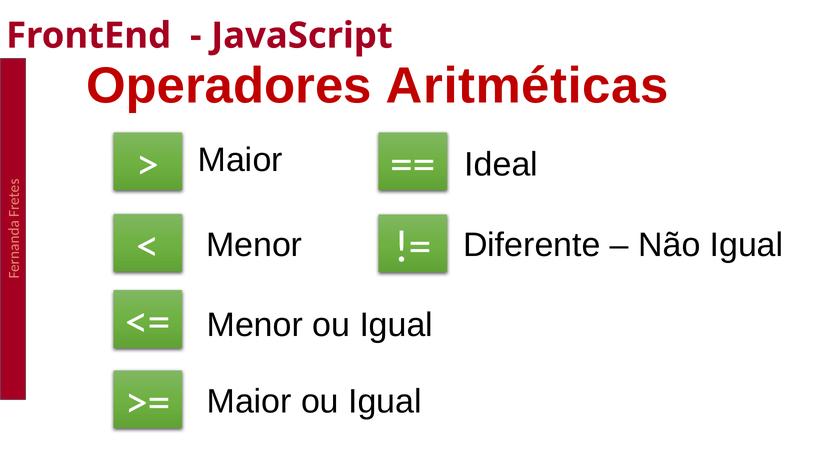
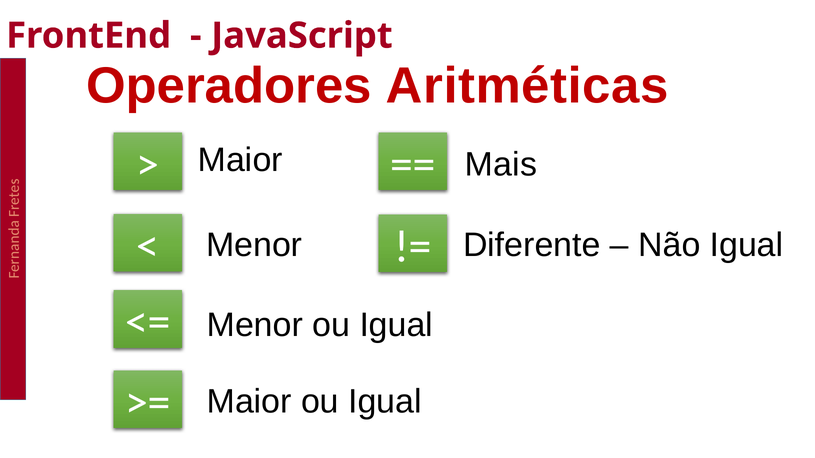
Ideal: Ideal -> Mais
